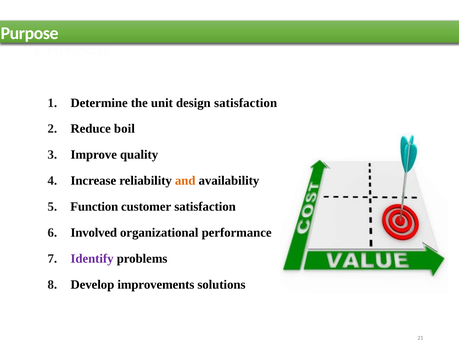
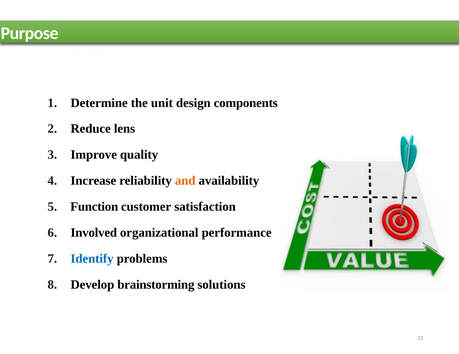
design satisfaction: satisfaction -> components
boil: boil -> lens
Identify colour: purple -> blue
improvements: improvements -> brainstorming
